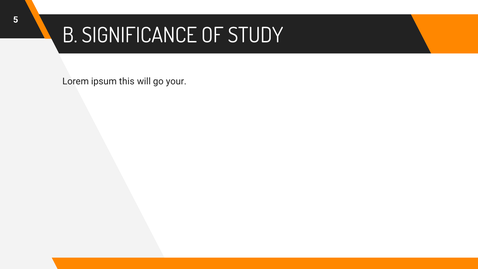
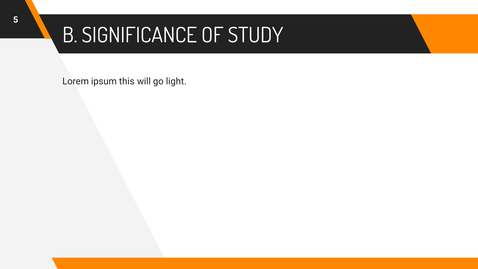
your: your -> light
